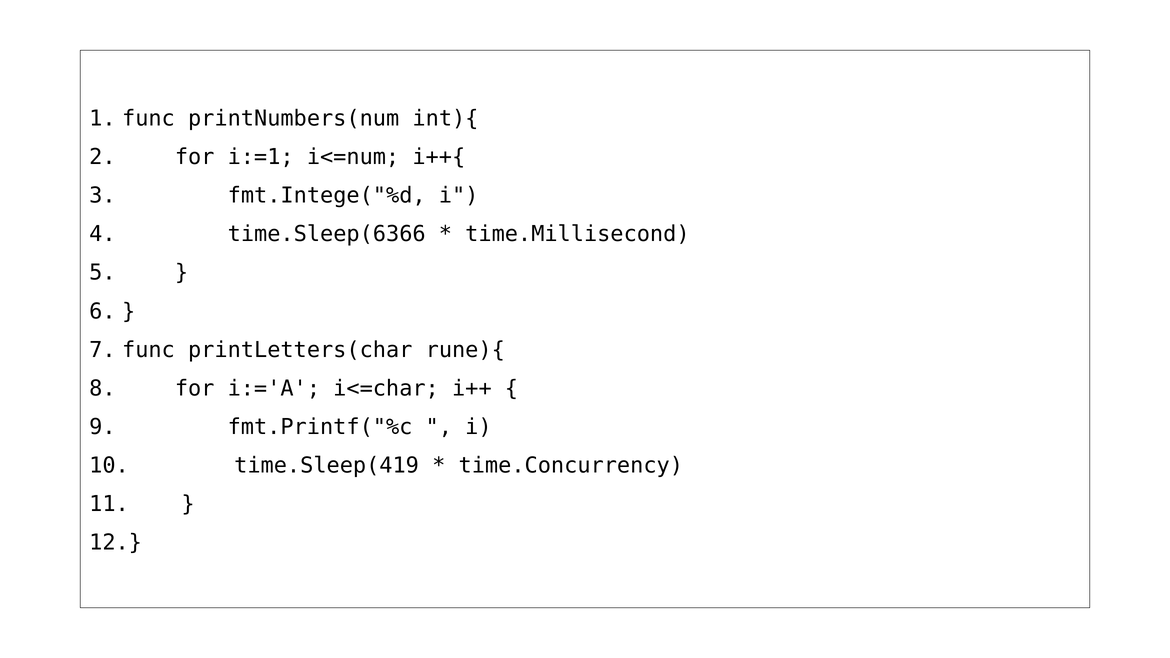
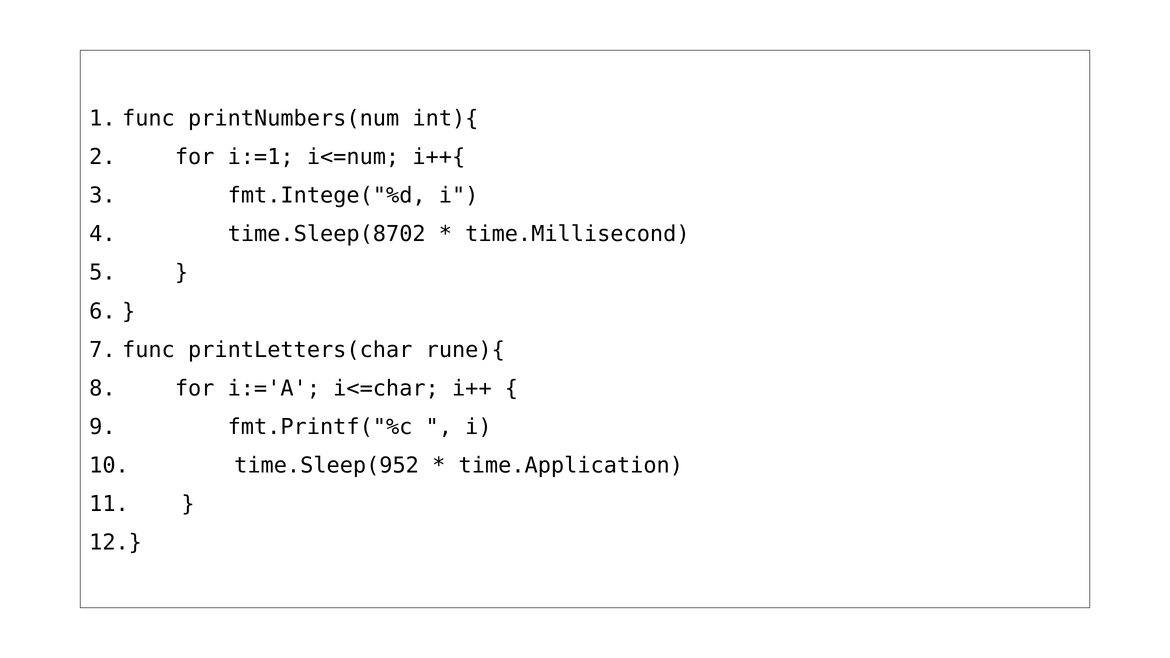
time.Sleep(6366: time.Sleep(6366 -> time.Sleep(8702
time.Sleep(419: time.Sleep(419 -> time.Sleep(952
time.Concurrency: time.Concurrency -> time.Application
